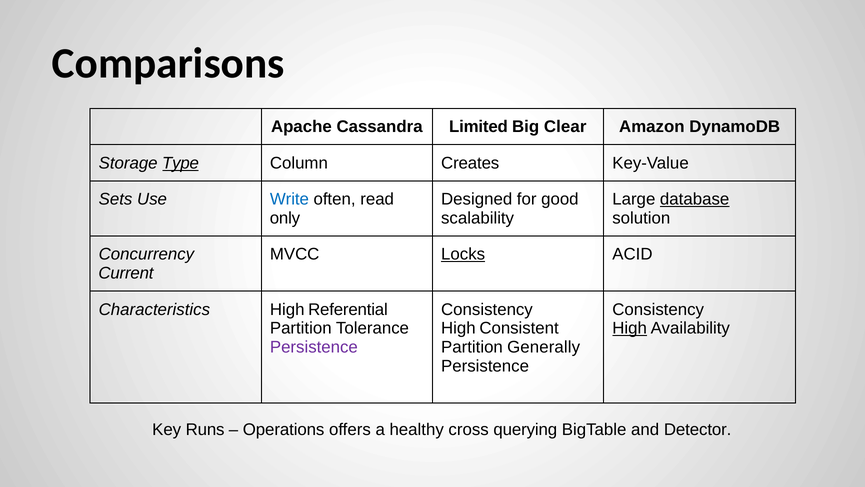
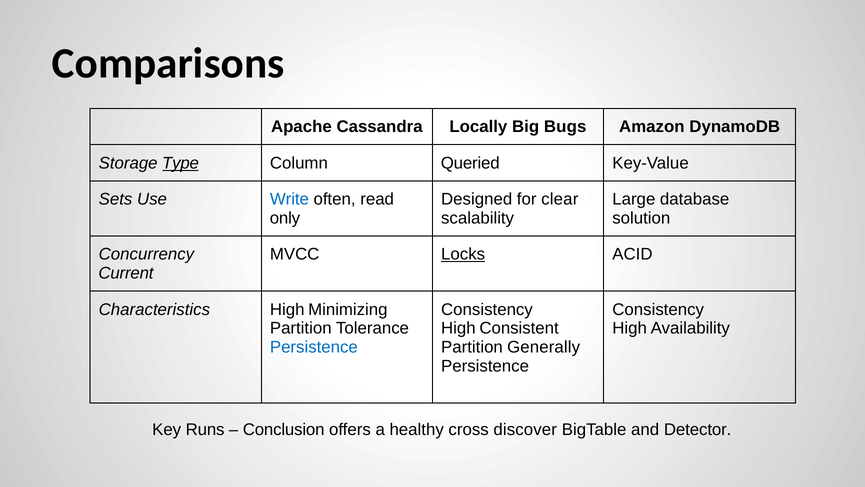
Limited: Limited -> Locally
Clear: Clear -> Bugs
Creates: Creates -> Queried
good: good -> clear
database underline: present -> none
Referential: Referential -> Minimizing
High at (630, 328) underline: present -> none
Persistence at (314, 347) colour: purple -> blue
Operations: Operations -> Conclusion
querying: querying -> discover
